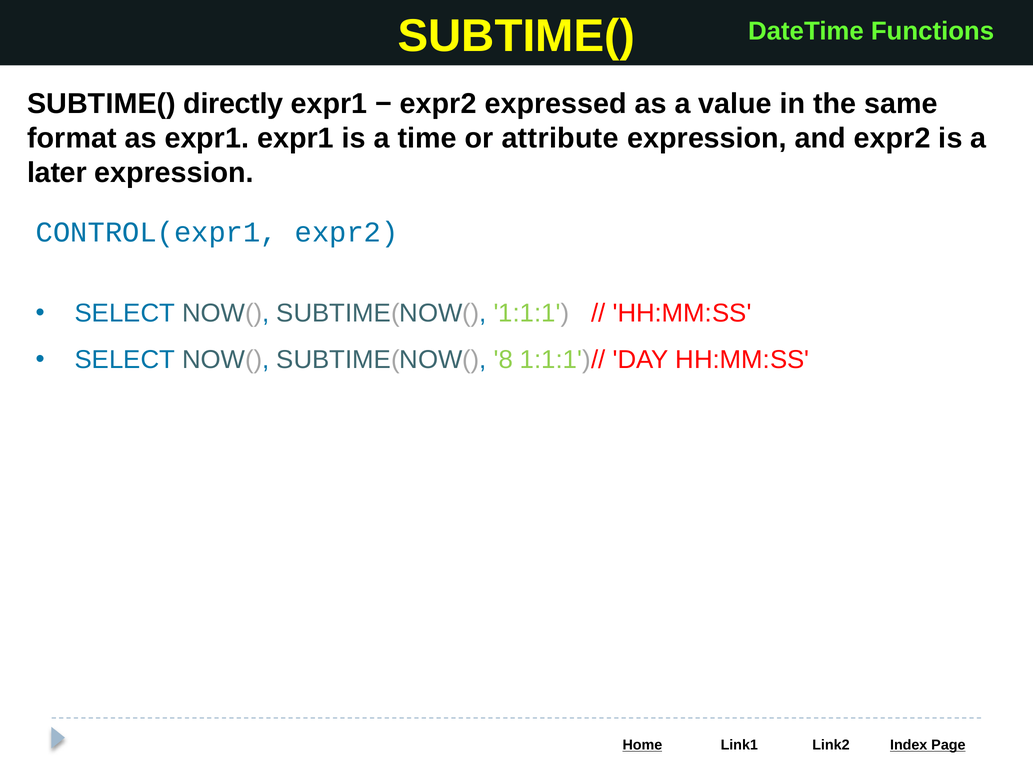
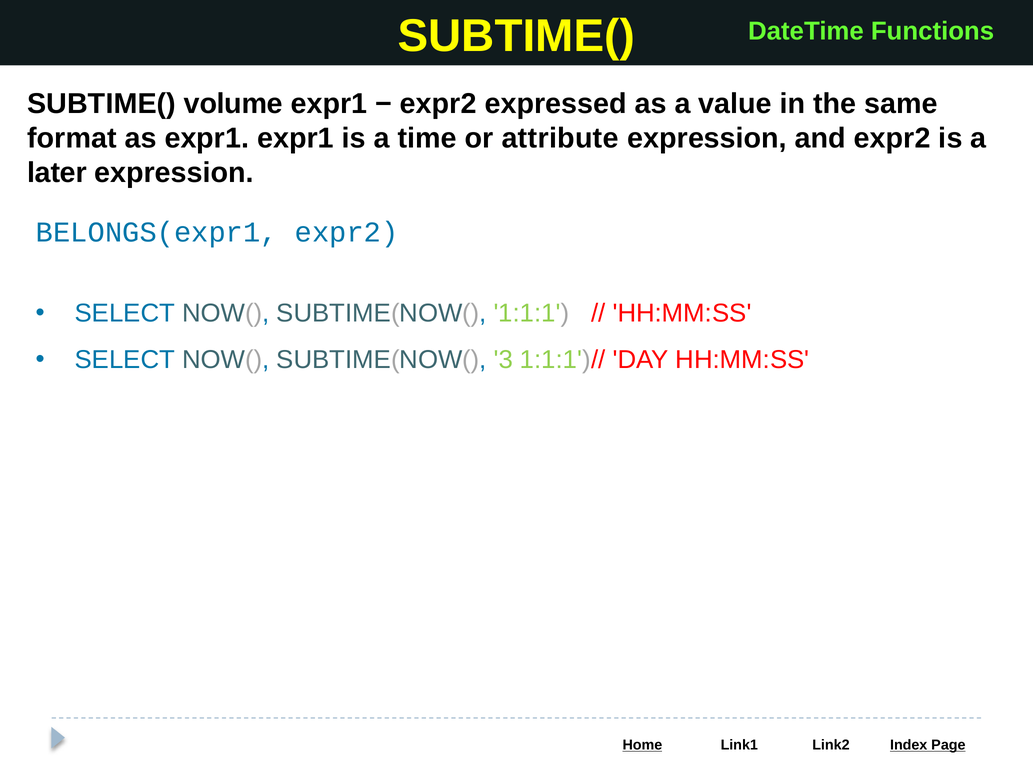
directly: directly -> volume
CONTROL(expr1: CONTROL(expr1 -> BELONGS(expr1
8: 8 -> 3
